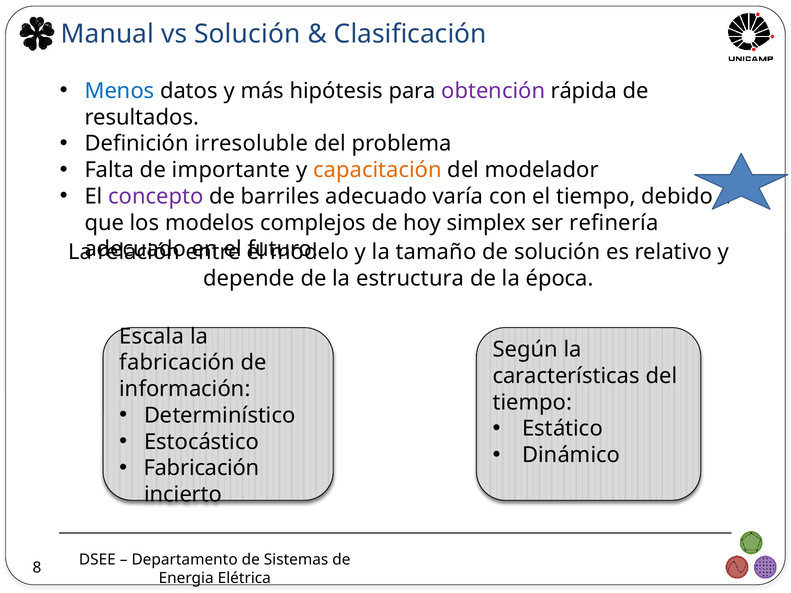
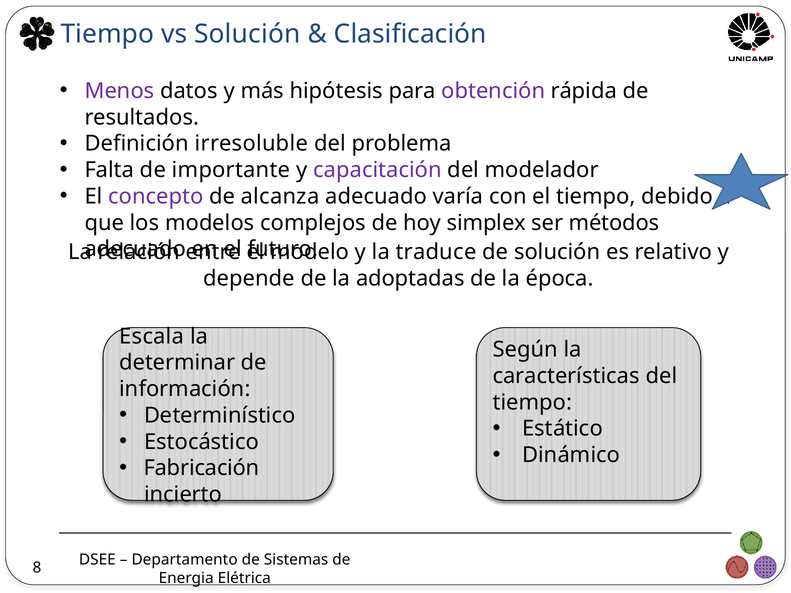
Manual at (107, 34): Manual -> Tiempo
Menos colour: blue -> purple
capacitación colour: orange -> purple
barriles: barriles -> alcanza
refinería: refinería -> métodos
tamaño: tamaño -> traduce
estructura: estructura -> adoptadas
fabricación at (177, 363): fabricación -> determinar
